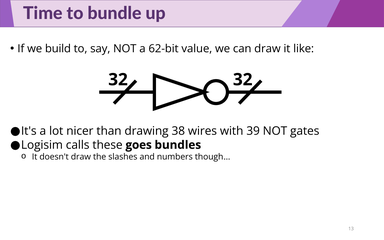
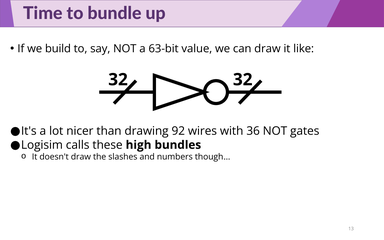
62-bit: 62-bit -> 63-bit
38: 38 -> 92
39: 39 -> 36
goes: goes -> high
